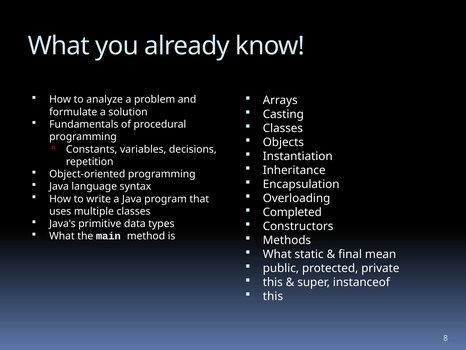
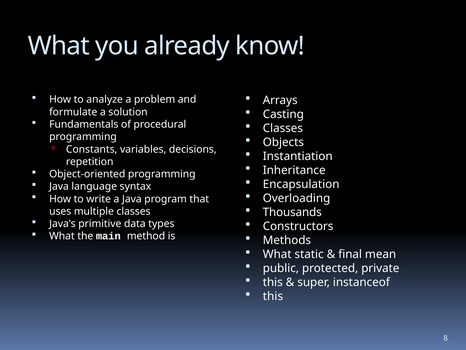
Completed: Completed -> Thousands
